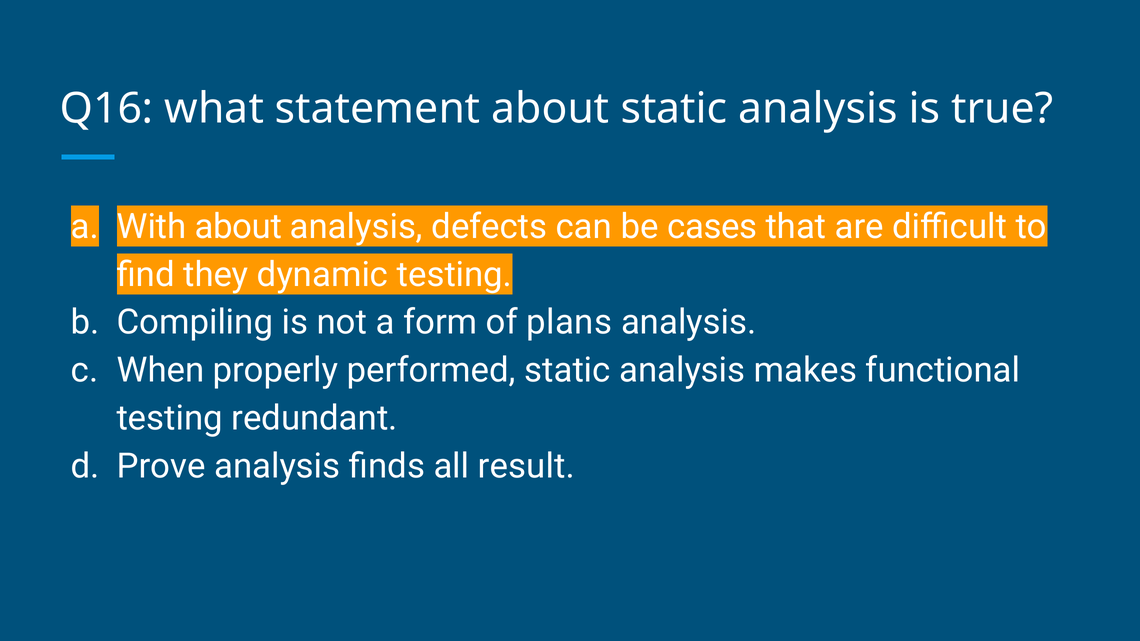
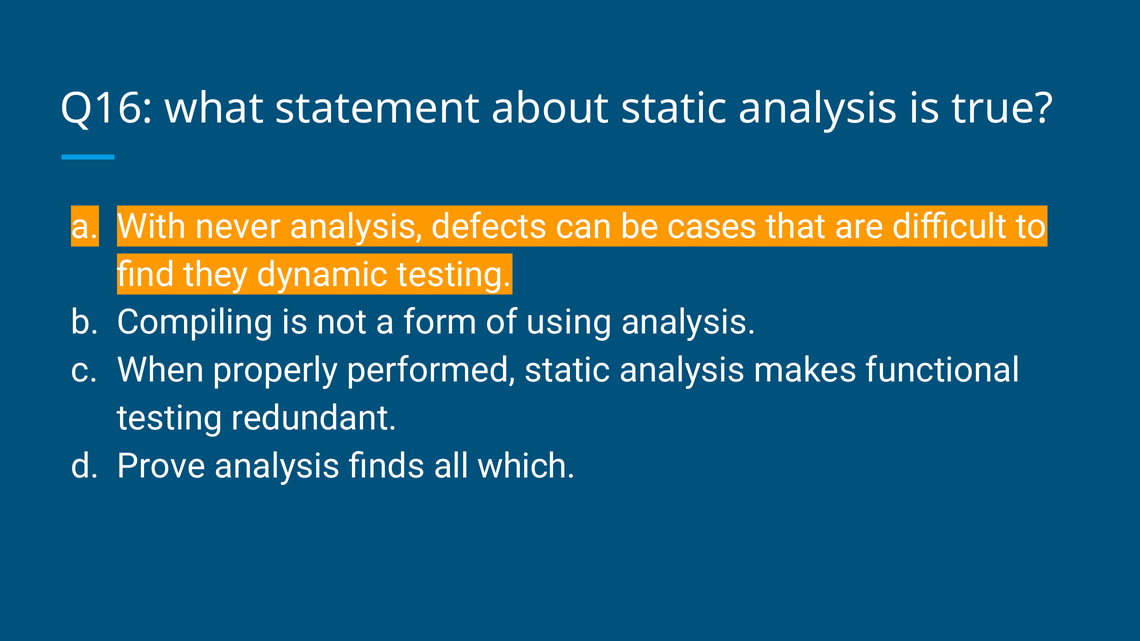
With about: about -> never
plans: plans -> using
result: result -> which
